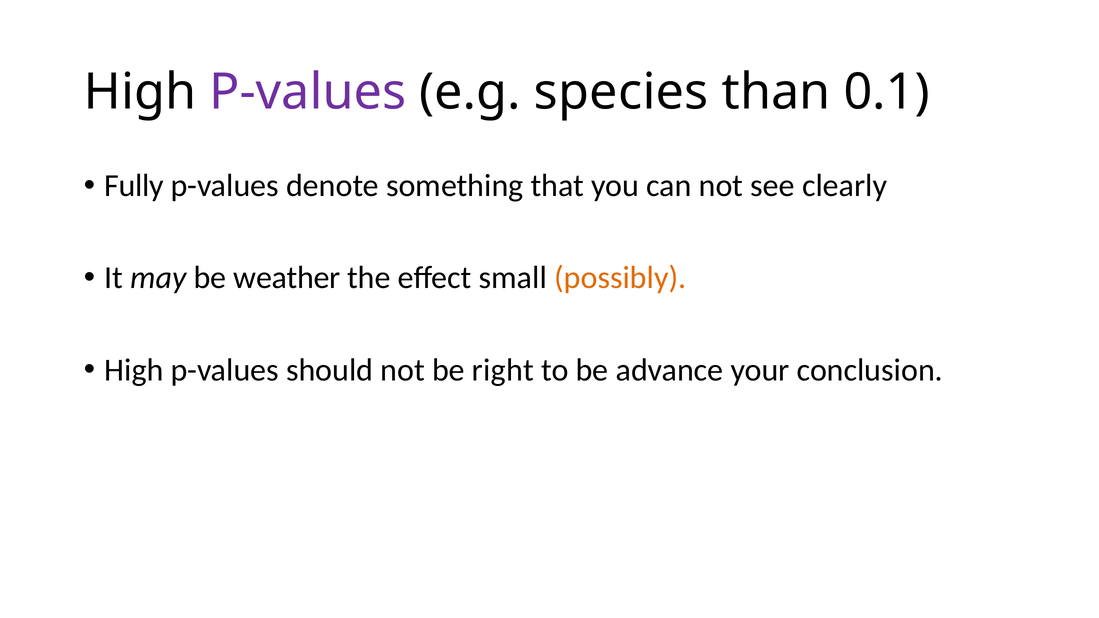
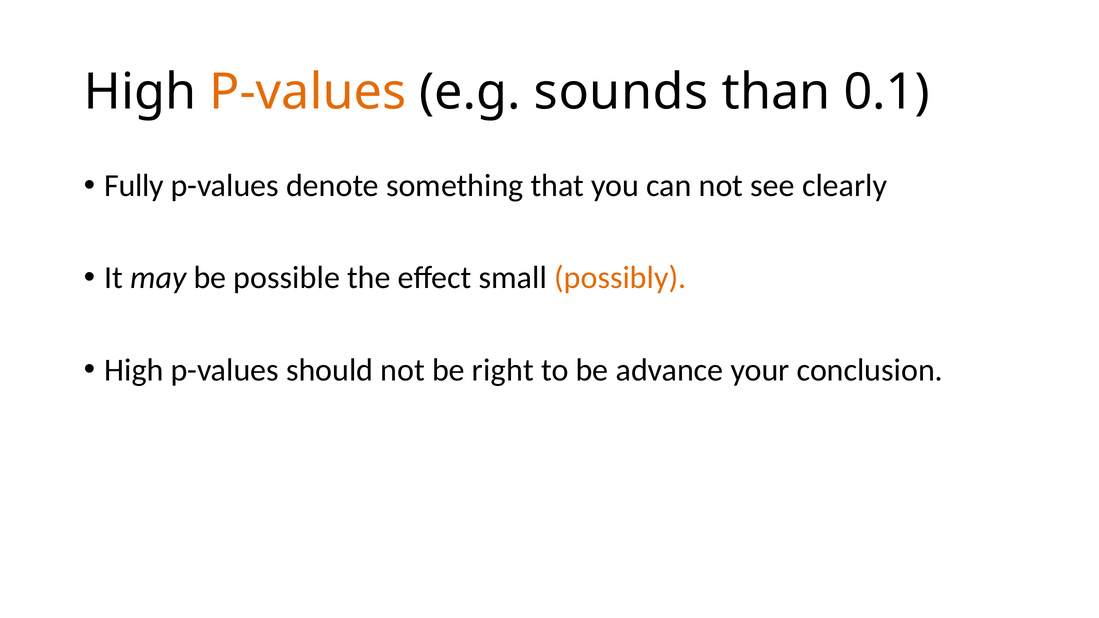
P-values at (308, 92) colour: purple -> orange
species: species -> sounds
weather: weather -> possible
